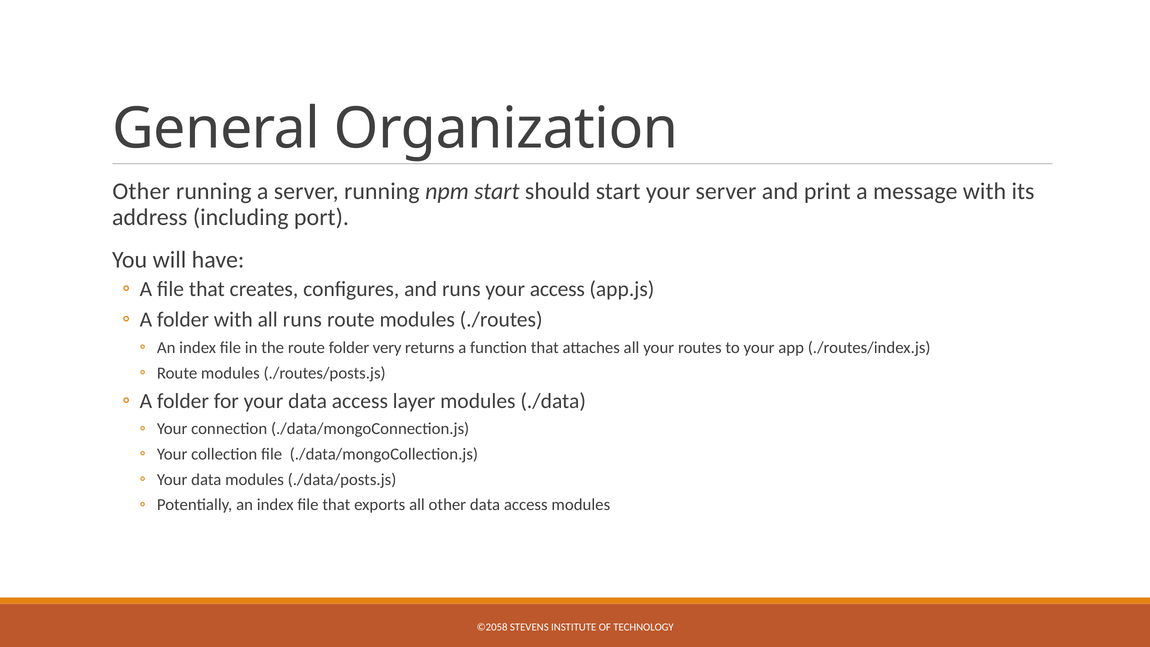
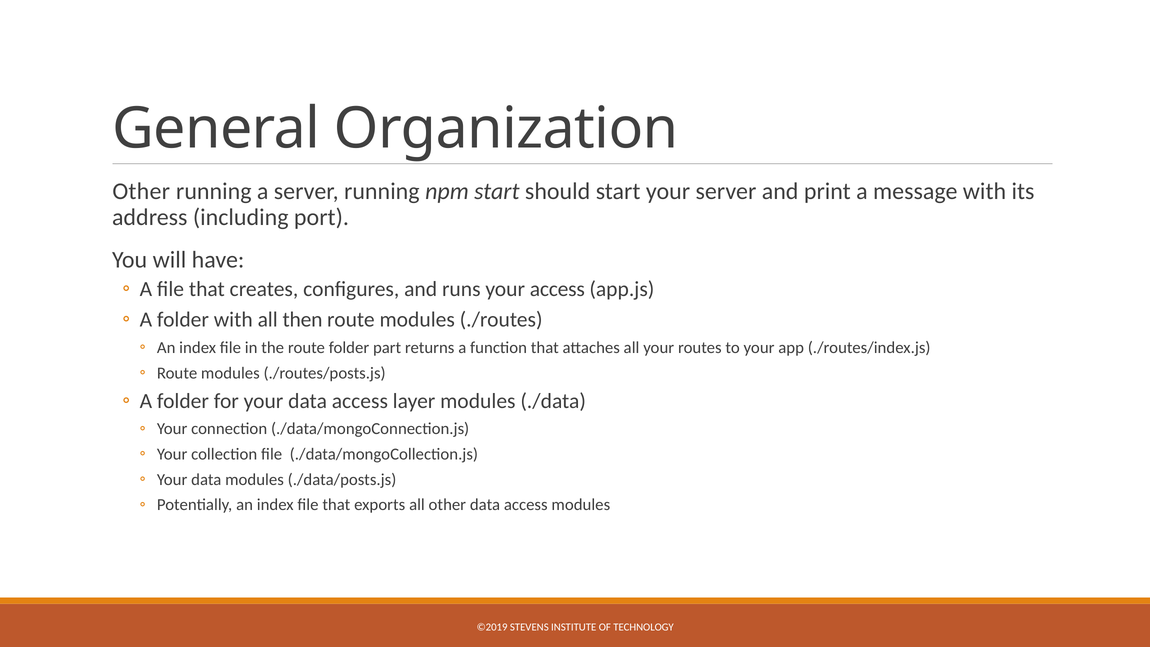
all runs: runs -> then
very: very -> part
©2058: ©2058 -> ©2019
